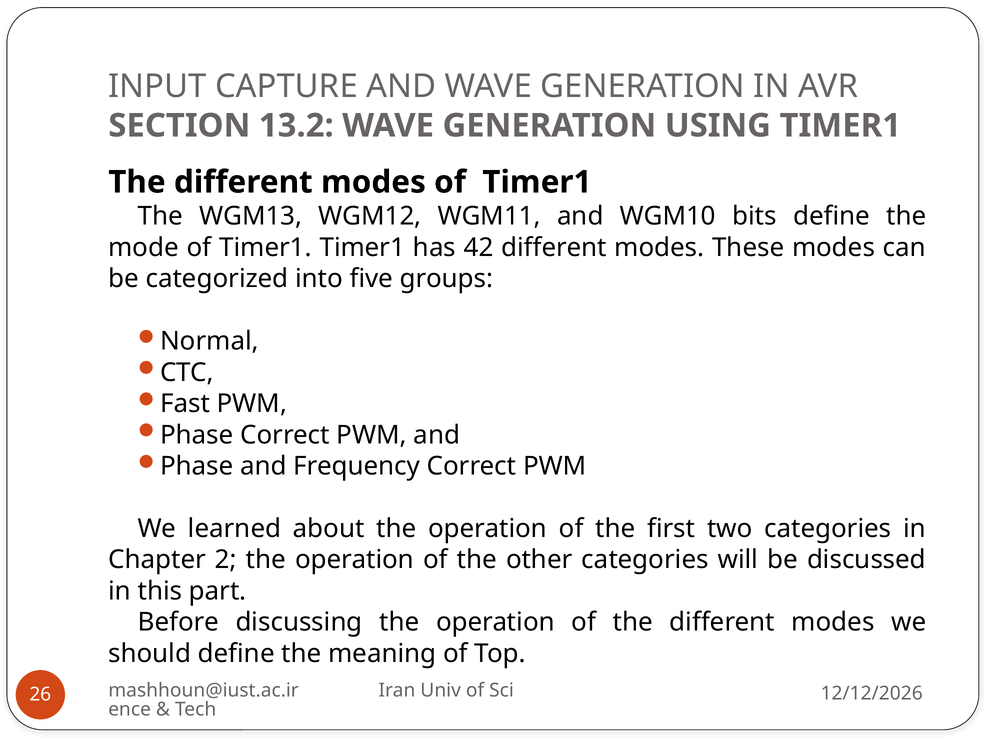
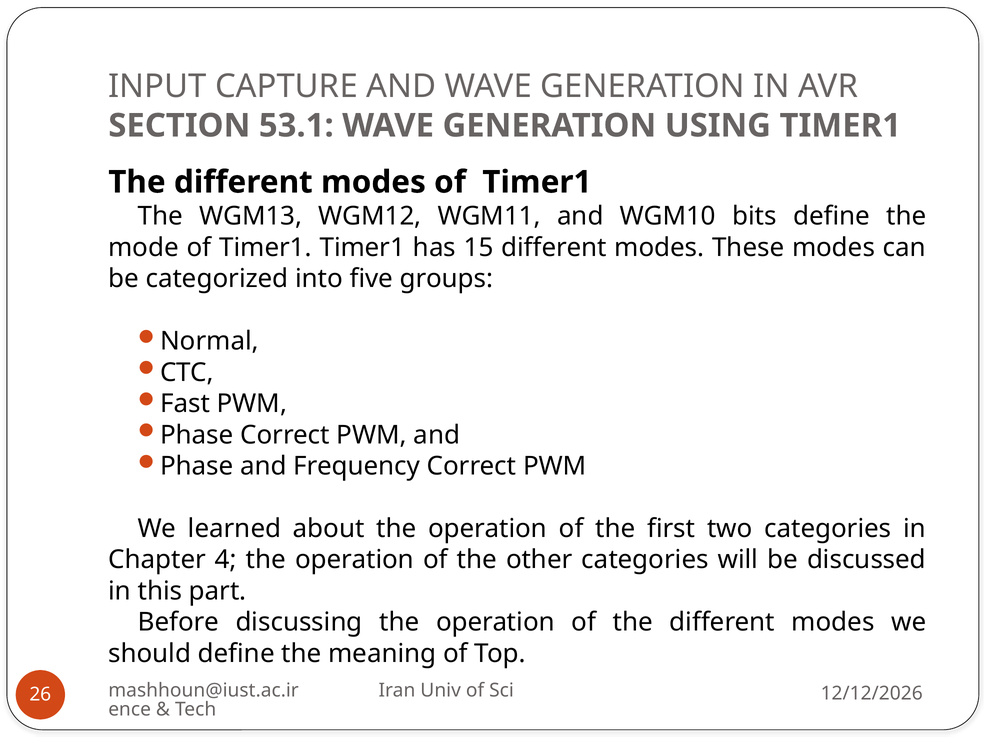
13.2: 13.2 -> 53.1
42: 42 -> 15
2: 2 -> 4
